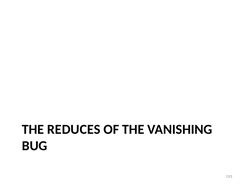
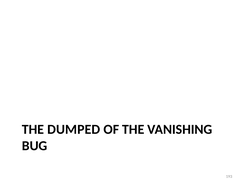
REDUCES: REDUCES -> DUMPED
